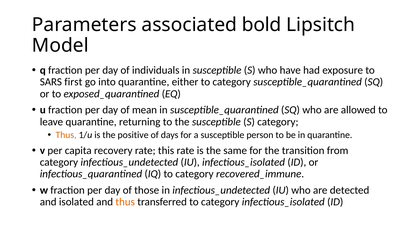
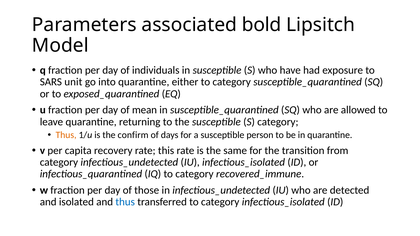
first: first -> unit
positive: positive -> confirm
thus at (125, 202) colour: orange -> blue
